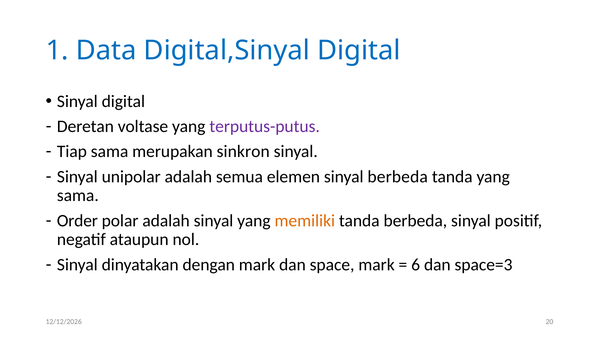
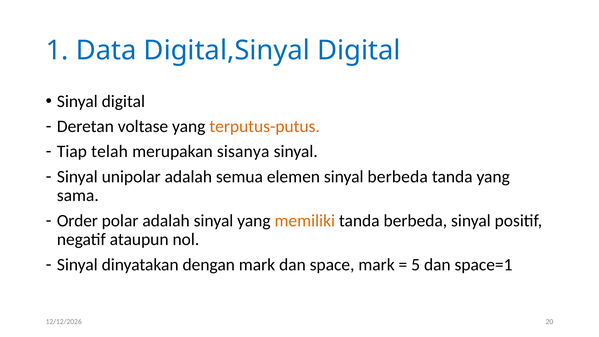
terputus-putus colour: purple -> orange
Tiap sama: sama -> telah
sinkron: sinkron -> sisanya
6: 6 -> 5
space=3: space=3 -> space=1
